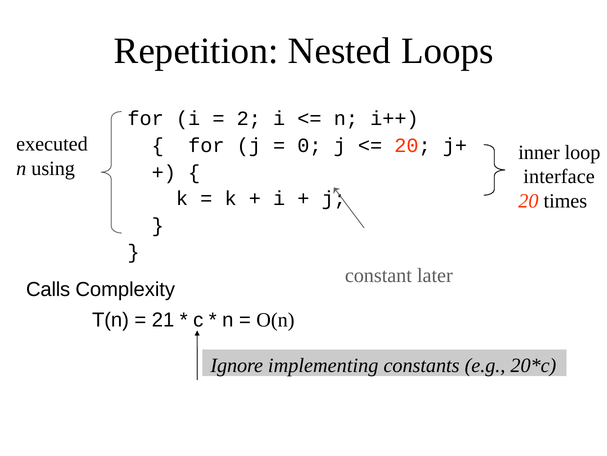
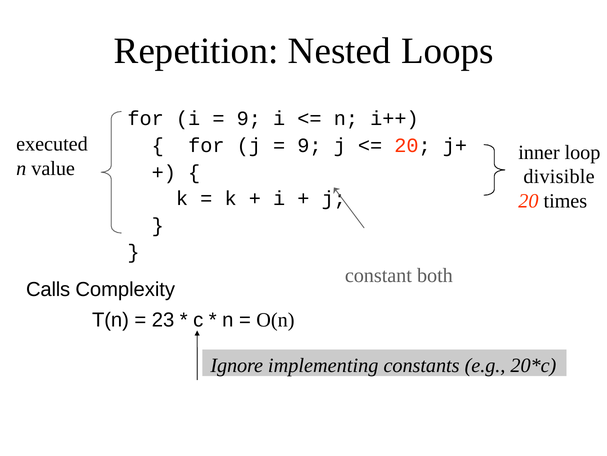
2 at (249, 118): 2 -> 9
0 at (309, 145): 0 -> 9
using: using -> value
interface: interface -> divisible
later: later -> both
21: 21 -> 23
